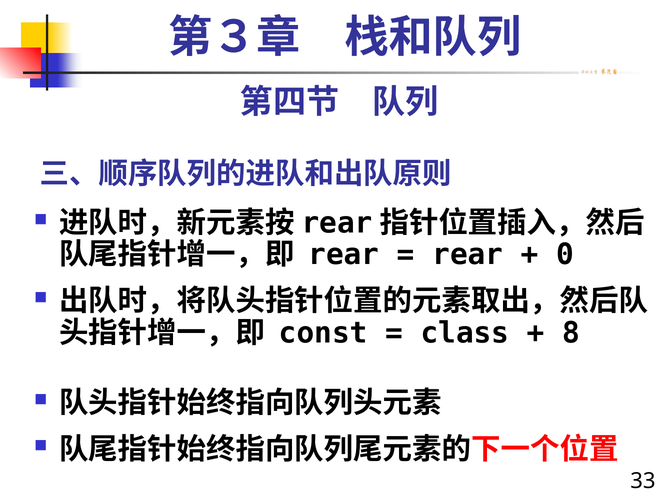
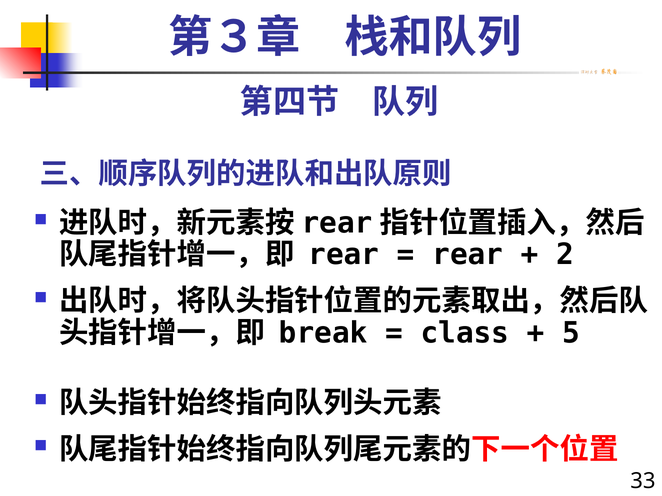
0: 0 -> 2
const: const -> break
8: 8 -> 5
